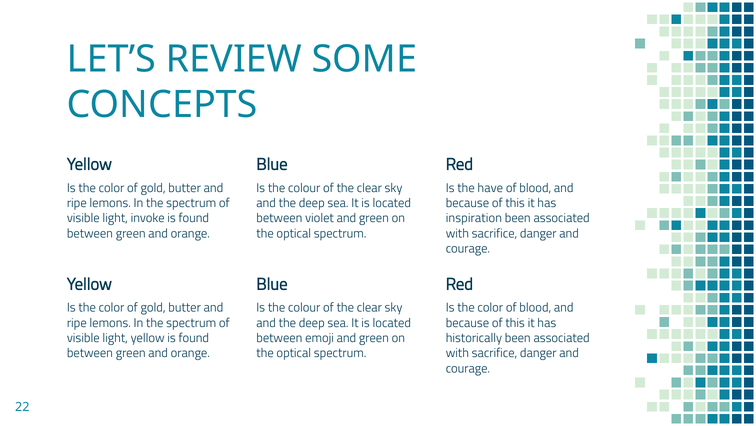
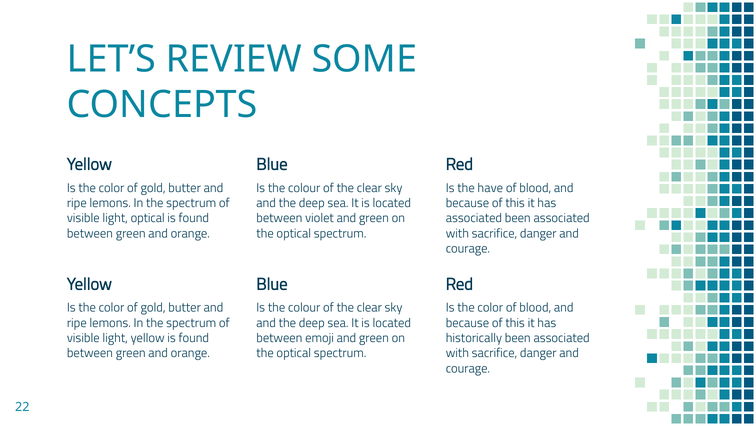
light invoke: invoke -> optical
inspiration at (474, 218): inspiration -> associated
